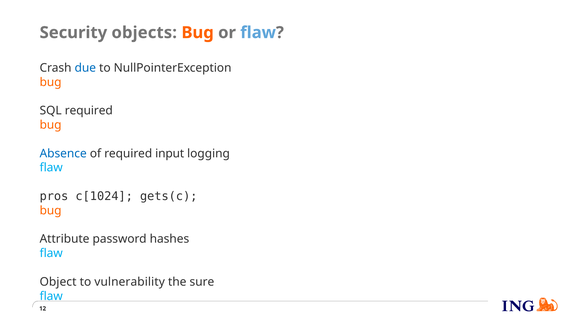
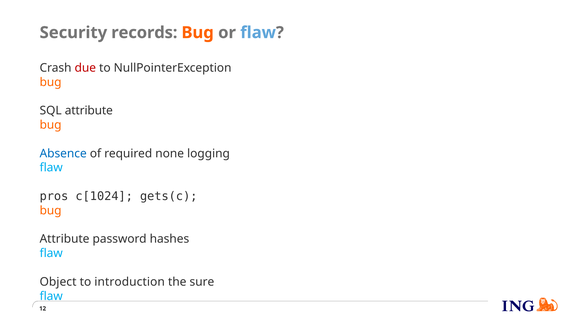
objects: objects -> records
due colour: blue -> red
SQL required: required -> attribute
input: input -> none
vulnerability: vulnerability -> introduction
